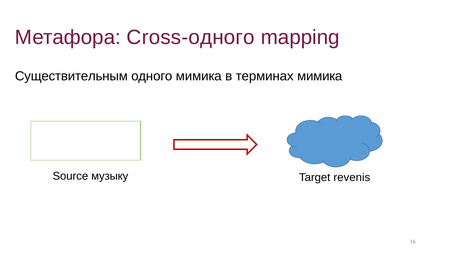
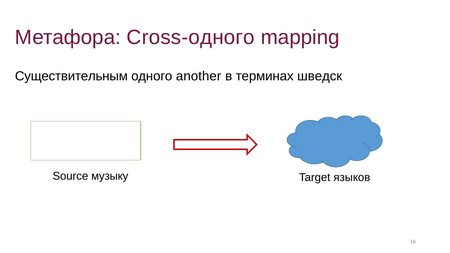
одного мимика: мимика -> another
терминах мимика: мимика -> шведск
revenis: revenis -> языков
